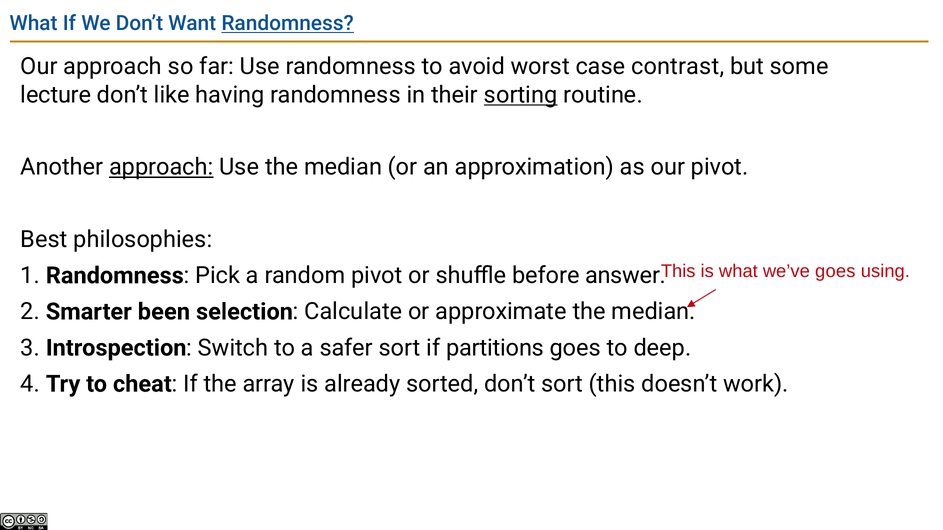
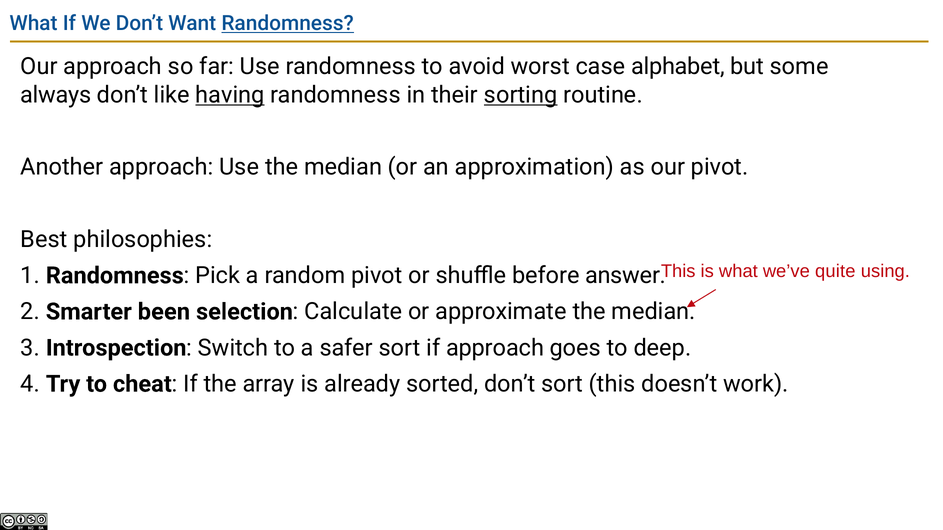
contrast: contrast -> alphabet
lecture: lecture -> always
having underline: none -> present
approach at (161, 167) underline: present -> none
we’ve goes: goes -> quite
if partitions: partitions -> approach
